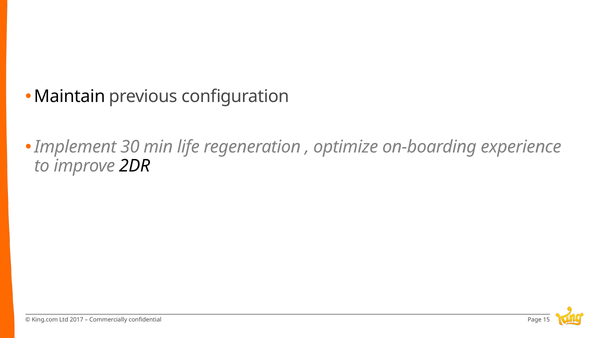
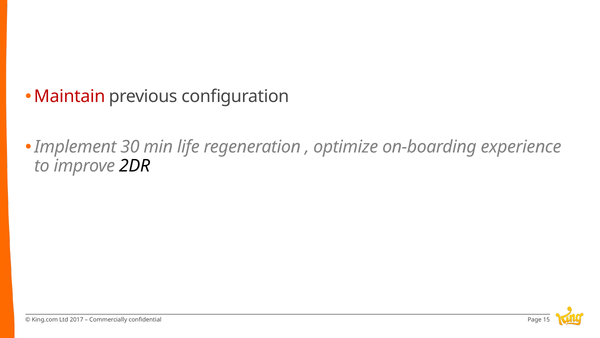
Maintain colour: black -> red
